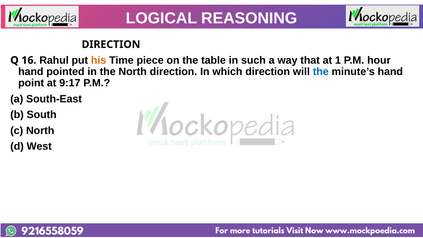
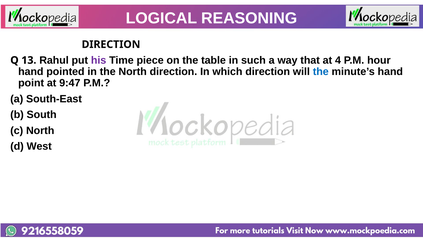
16: 16 -> 13
his colour: orange -> purple
1: 1 -> 4
9:17: 9:17 -> 9:47
